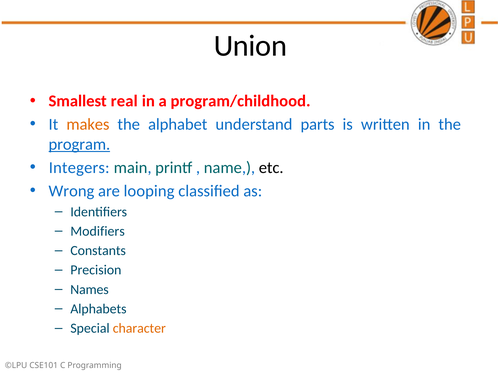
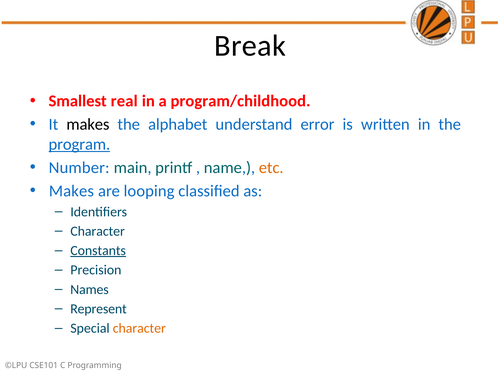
Union: Union -> Break
makes at (88, 124) colour: orange -> black
parts: parts -> error
Integers: Integers -> Number
etc colour: black -> orange
Wrong at (71, 191): Wrong -> Makes
Modifiers at (98, 231): Modifiers -> Character
Constants underline: none -> present
Alphabets: Alphabets -> Represent
